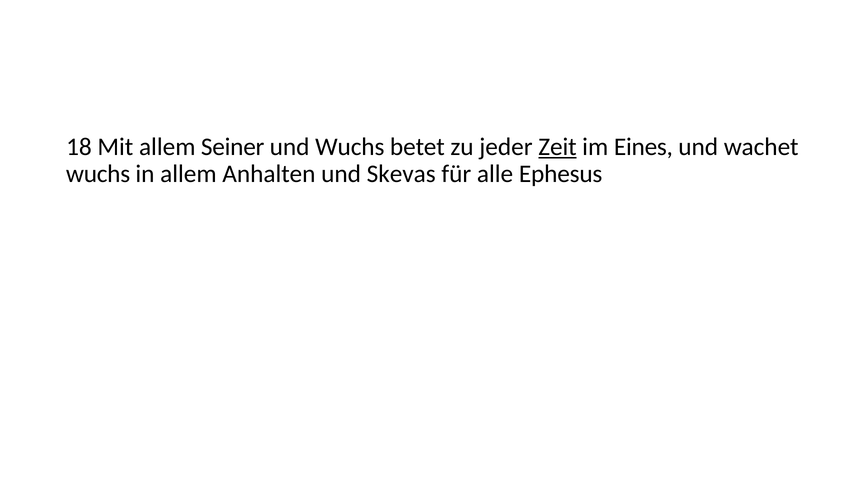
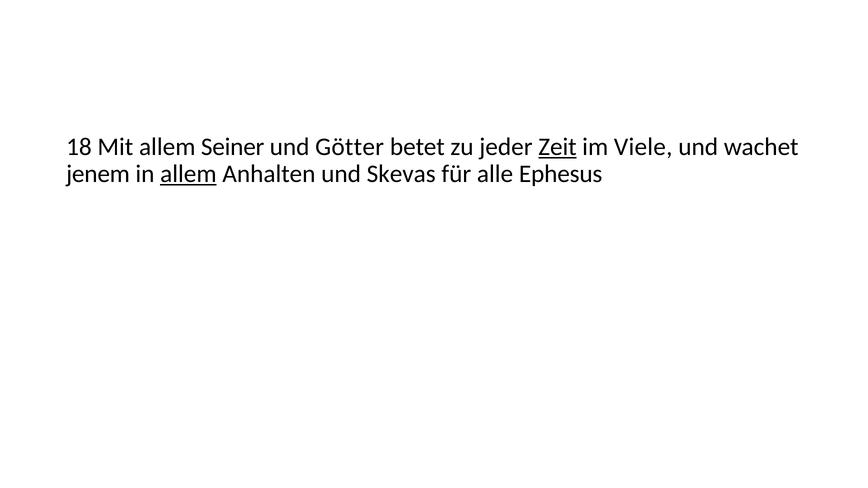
und Wuchs: Wuchs -> Götter
Eines: Eines -> Viele
wuchs at (98, 174): wuchs -> jenem
allem at (188, 174) underline: none -> present
